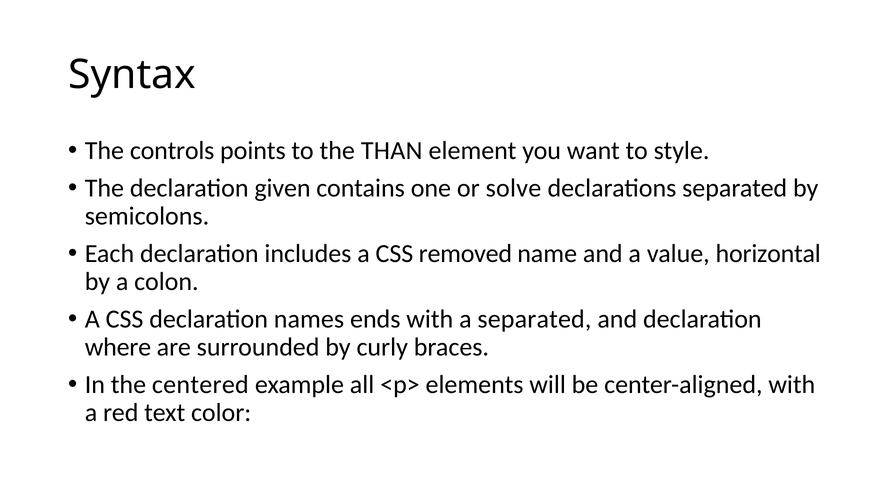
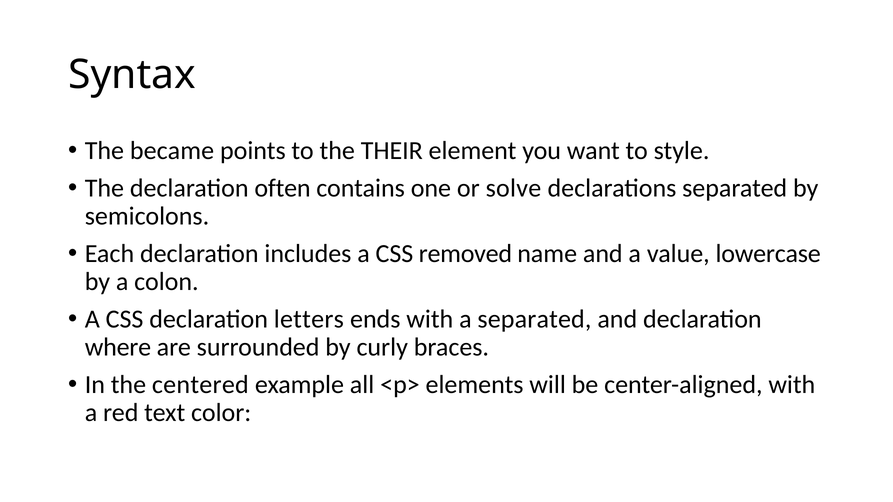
controls: controls -> became
THAN: THAN -> THEIR
given: given -> often
horizontal: horizontal -> lowercase
names: names -> letters
